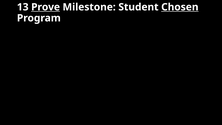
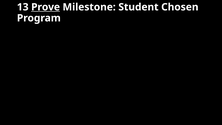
Chosen underline: present -> none
